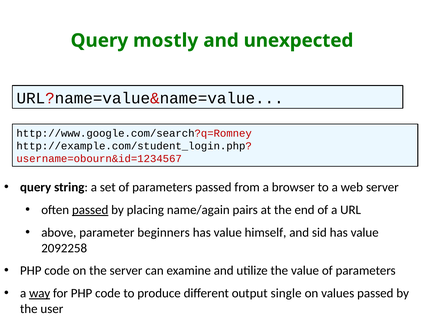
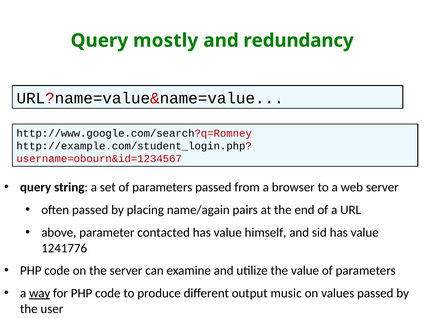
unexpected: unexpected -> redundancy
passed at (90, 210) underline: present -> none
beginners: beginners -> contacted
2092258: 2092258 -> 1241776
single: single -> music
